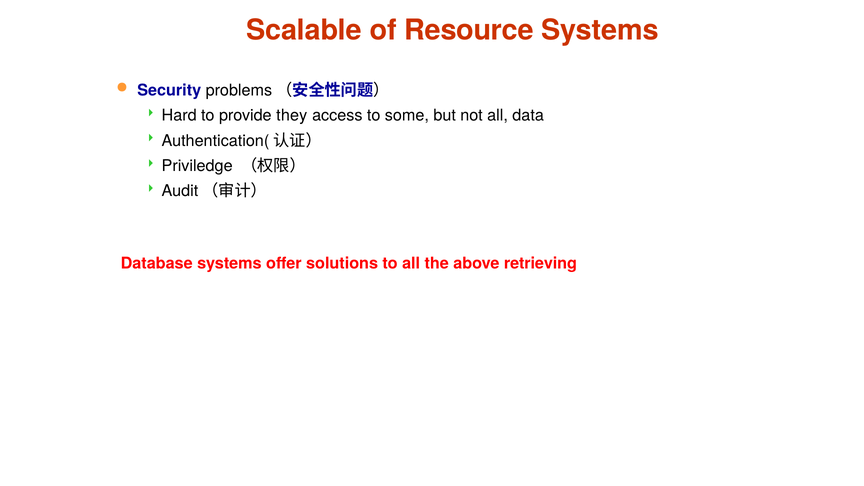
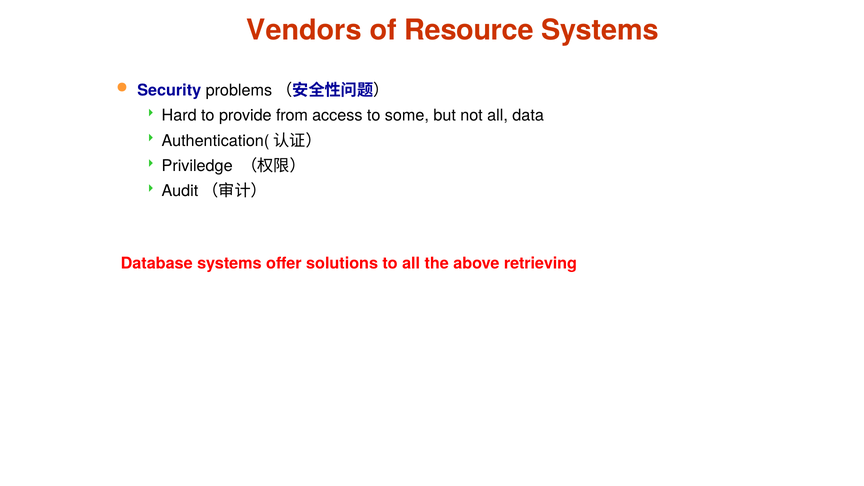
Scalable: Scalable -> Vendors
they: they -> from
